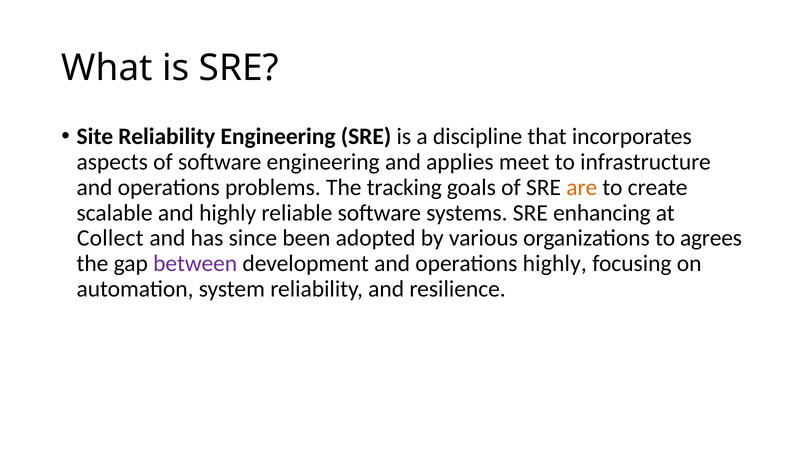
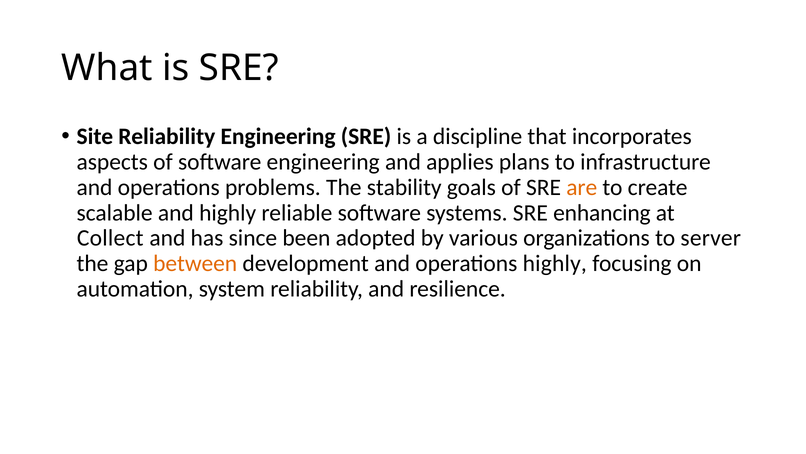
meet: meet -> plans
tracking: tracking -> stability
agrees: agrees -> server
between colour: purple -> orange
